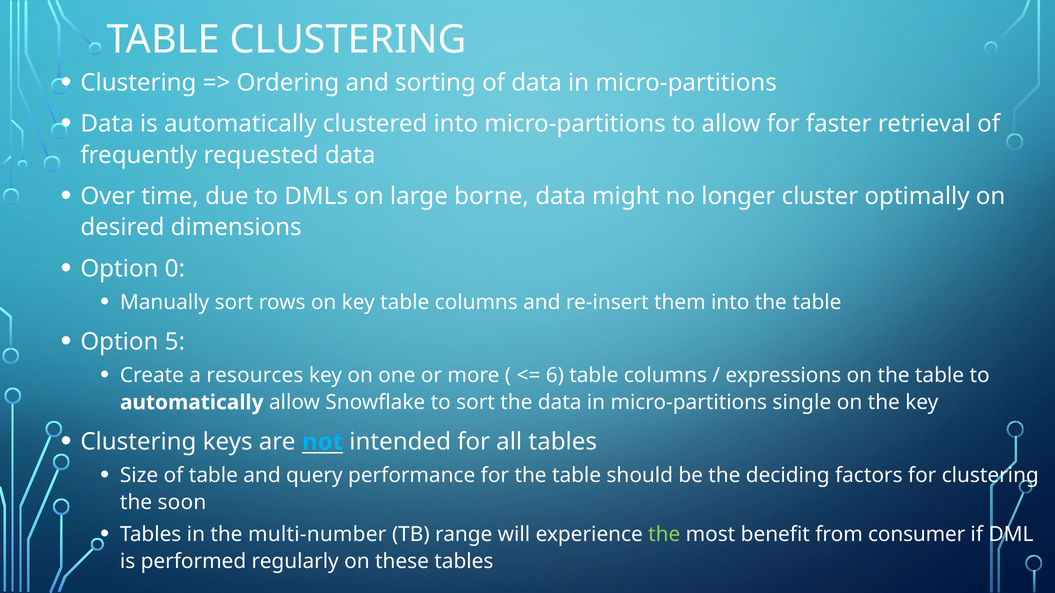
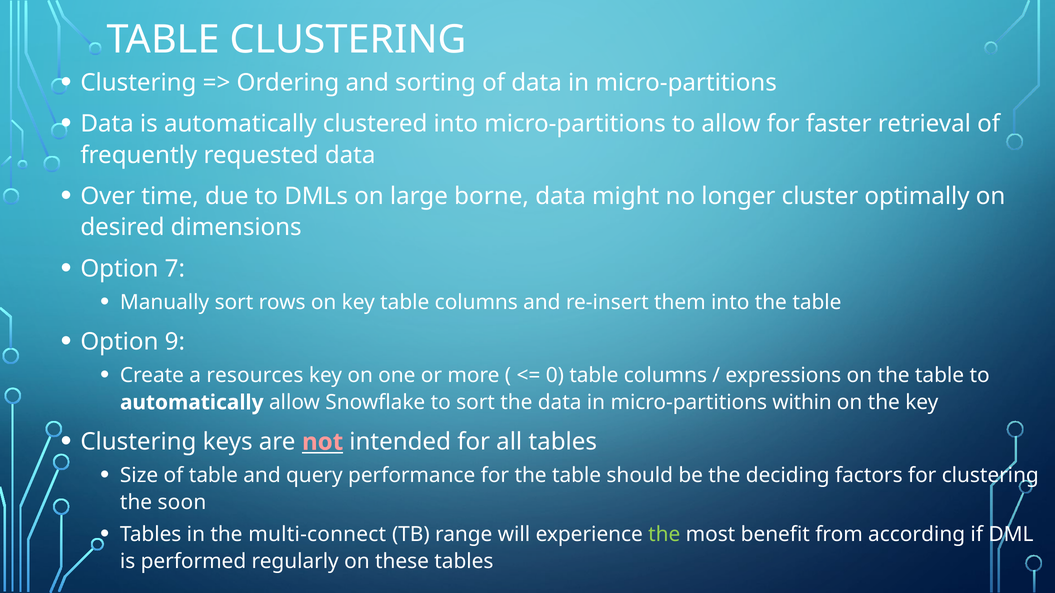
0: 0 -> 7
5: 5 -> 9
6: 6 -> 0
single: single -> within
not colour: light blue -> pink
multi-number: multi-number -> multi-connect
consumer: consumer -> according
